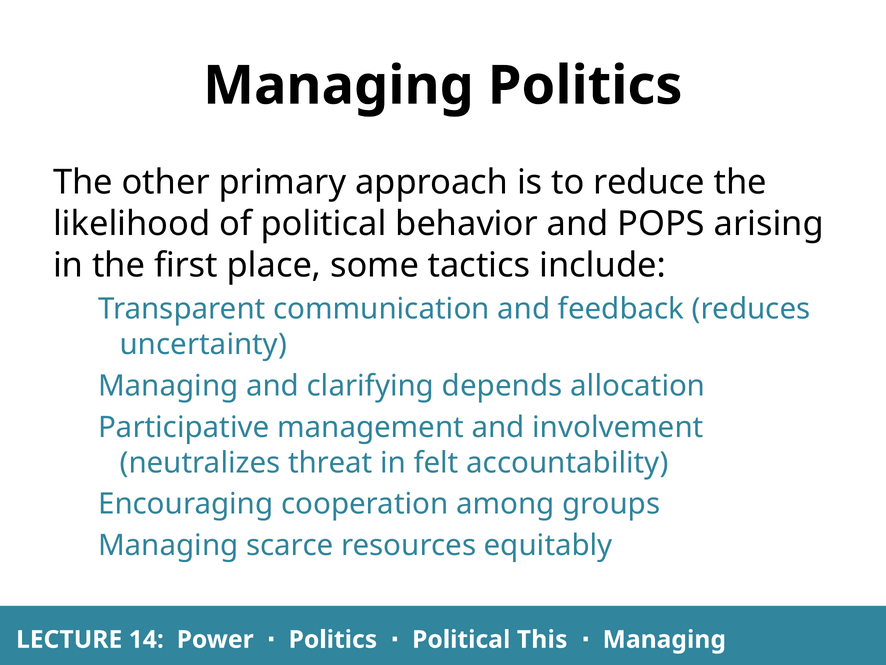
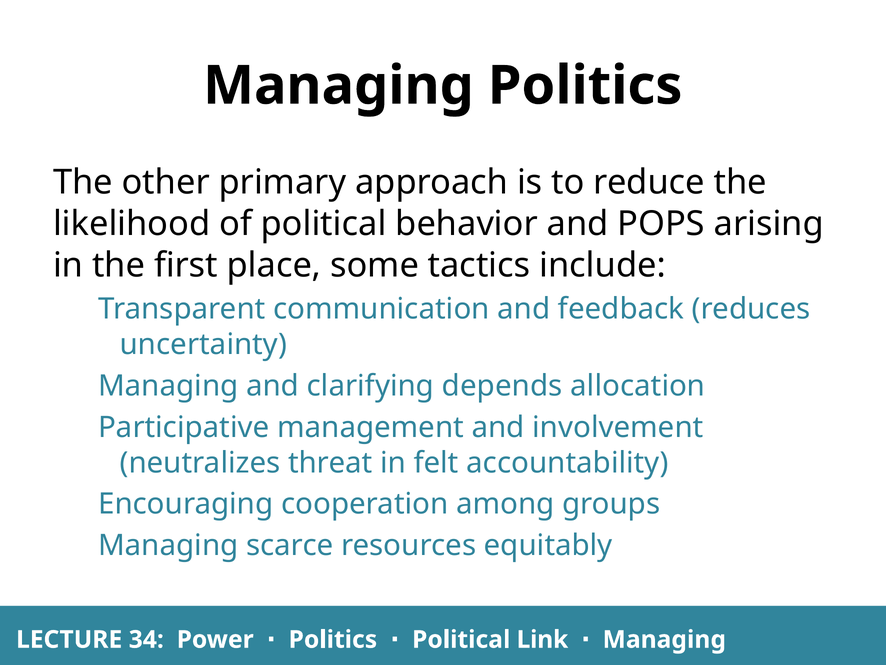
14: 14 -> 34
This: This -> Link
